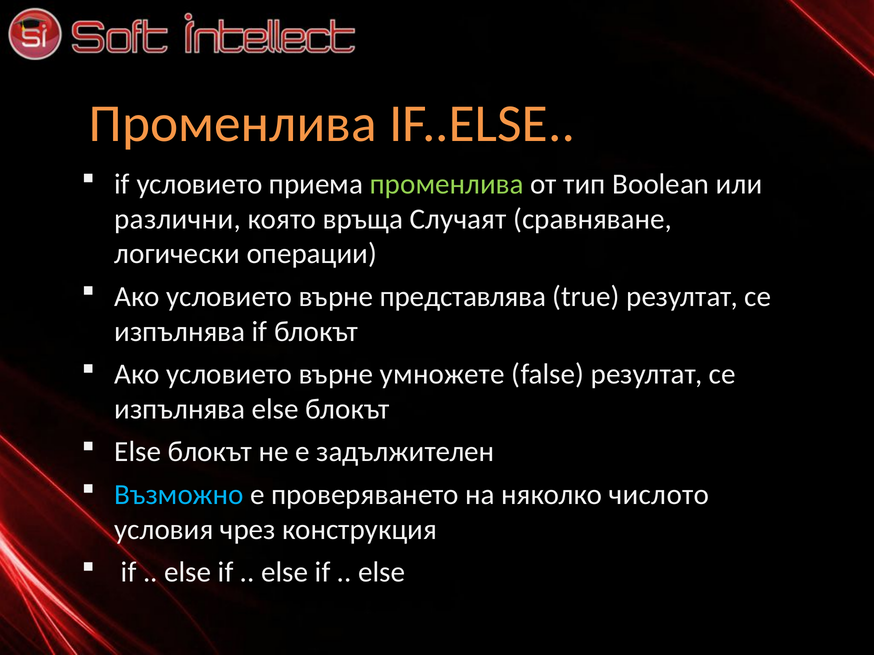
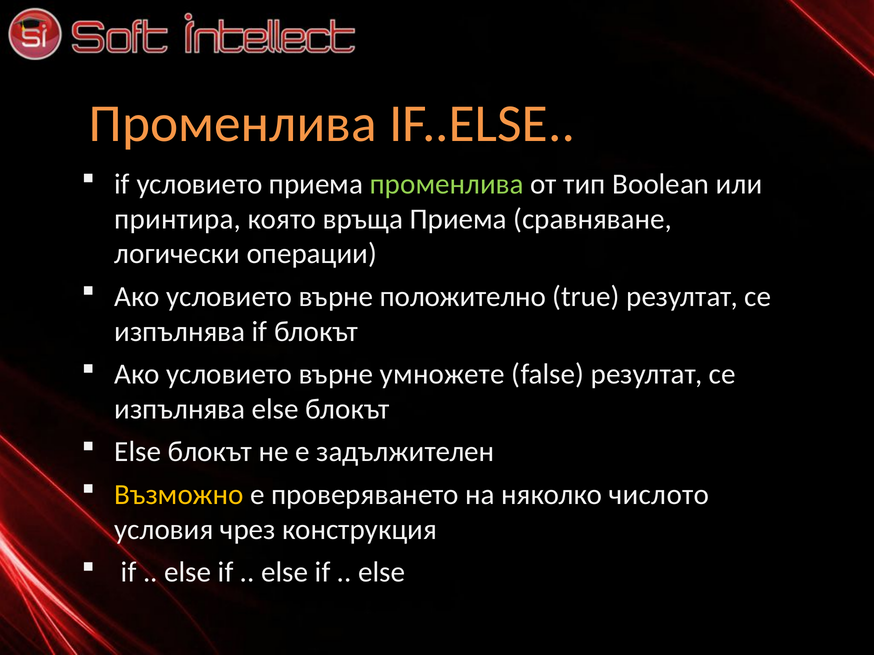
различни: различни -> принтира
връща Случаят: Случаят -> Приема
представлява: представлява -> положително
Възможно colour: light blue -> yellow
